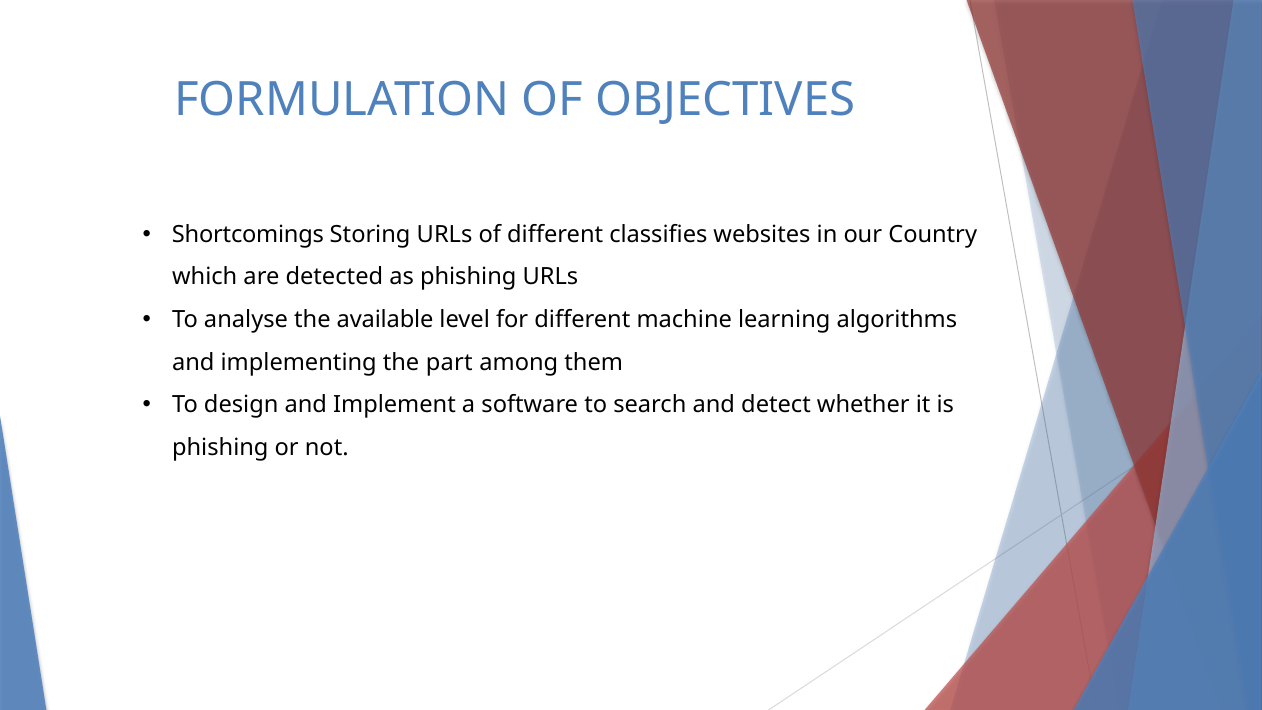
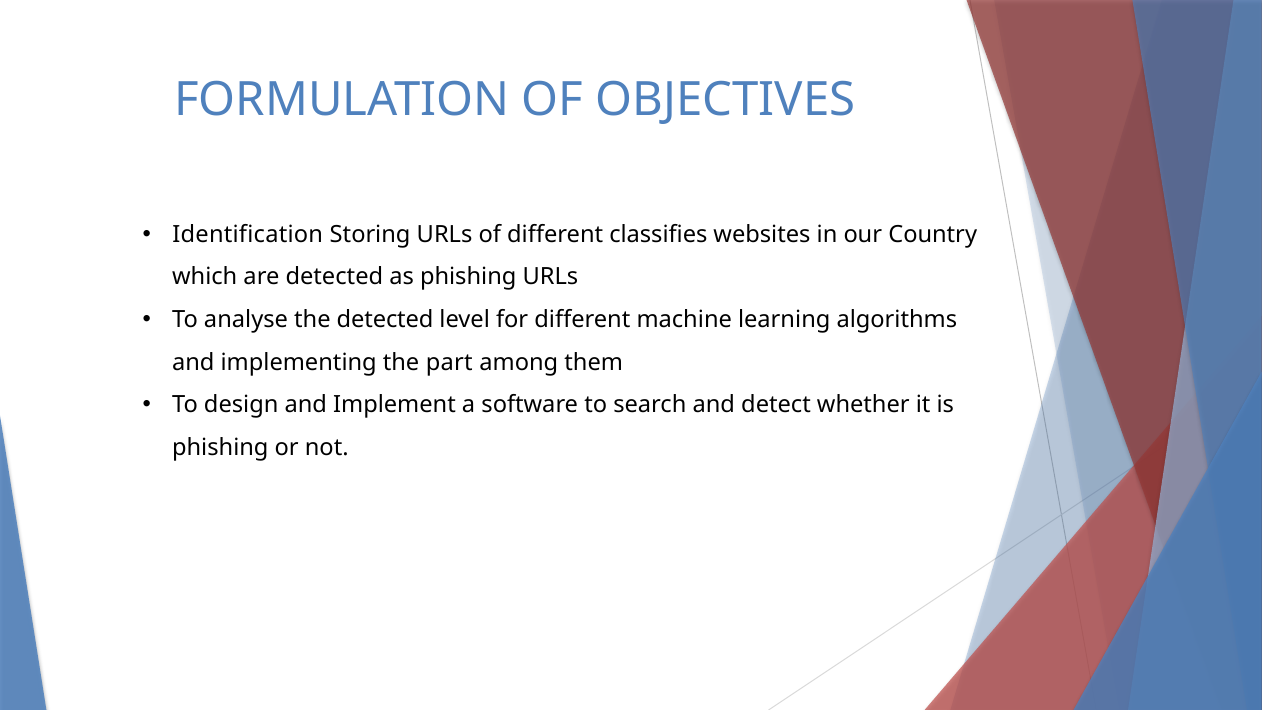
Shortcomings: Shortcomings -> Identification
the available: available -> detected
